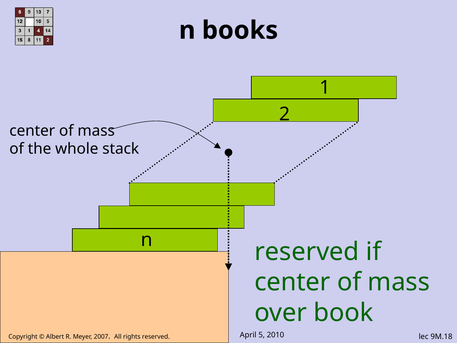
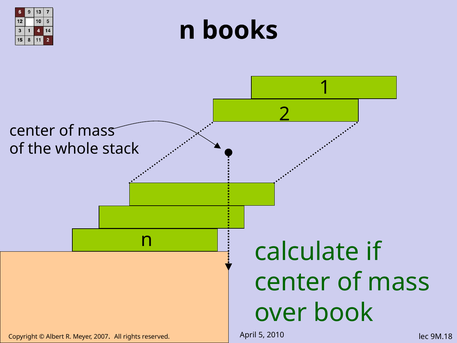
reserved at (307, 252): reserved -> calculate
